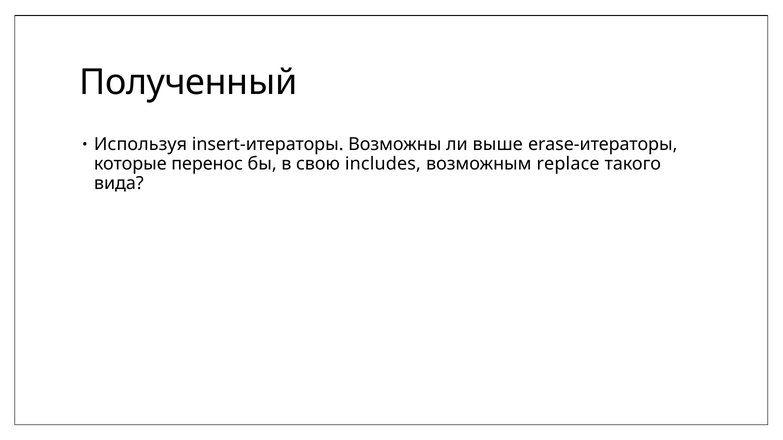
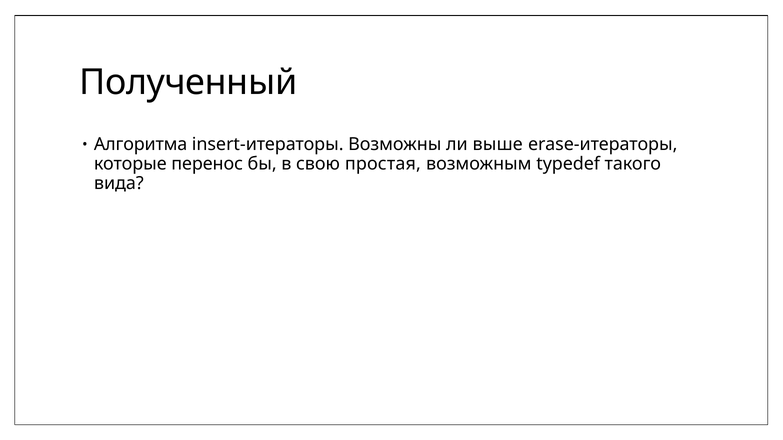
Используя: Используя -> Алгоритма
includes: includes -> простая
replace: replace -> typedef
